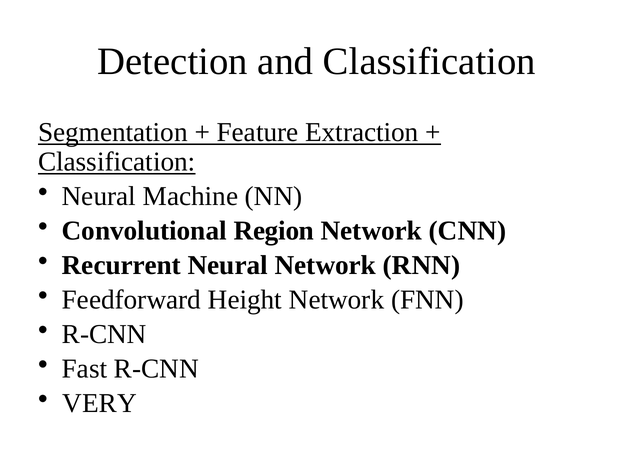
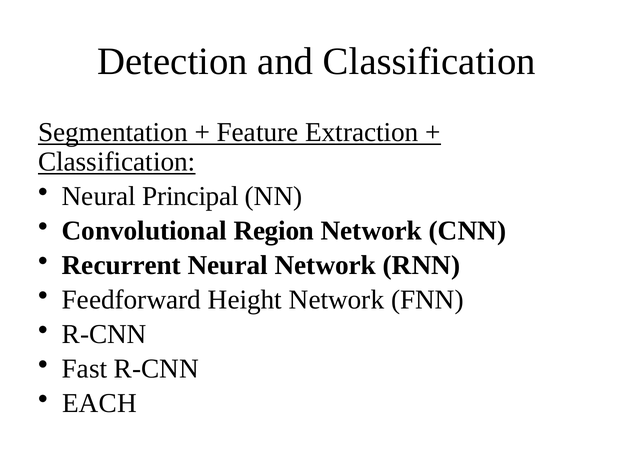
Machine: Machine -> Principal
VERY: VERY -> EACH
